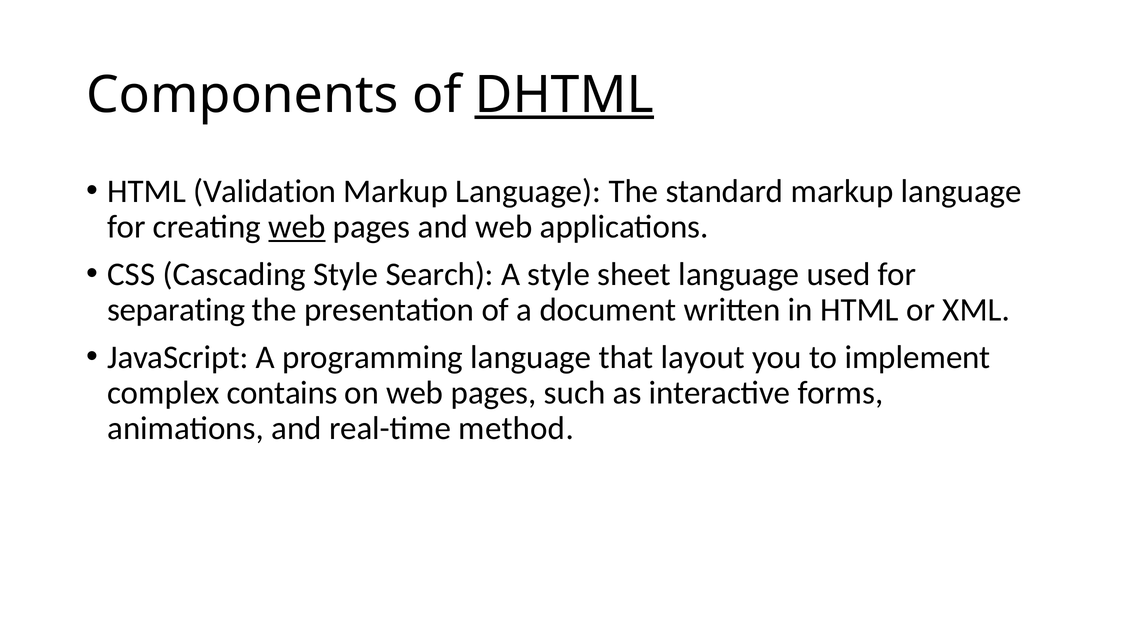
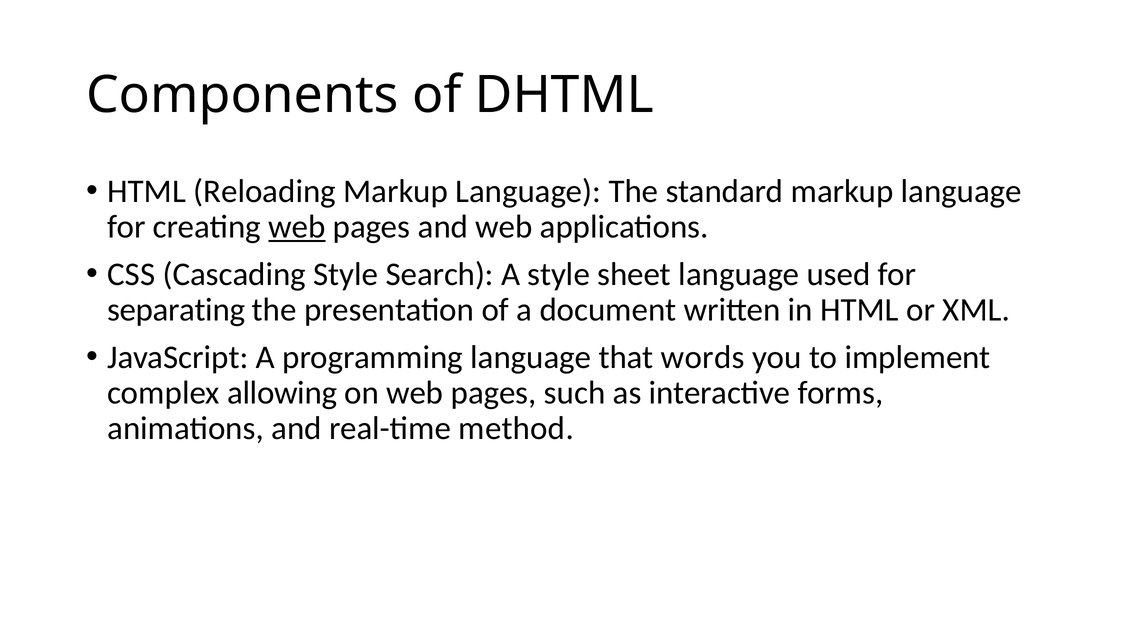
DHTML underline: present -> none
Validation: Validation -> Reloading
layout: layout -> words
contains: contains -> allowing
